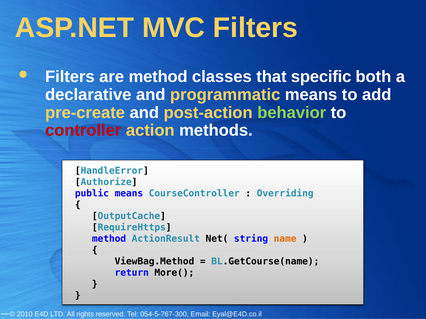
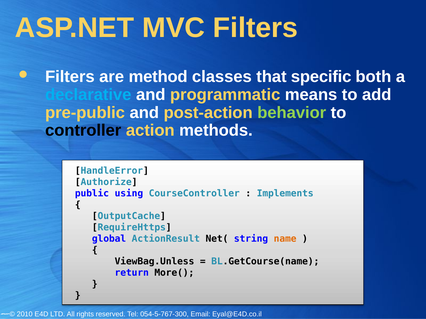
declarative colour: white -> light blue
pre-create: pre-create -> pre-public
controller colour: red -> black
public means: means -> using
Overriding: Overriding -> Implements
method at (109, 239): method -> global
ViewBag.Method: ViewBag.Method -> ViewBag.Unless
